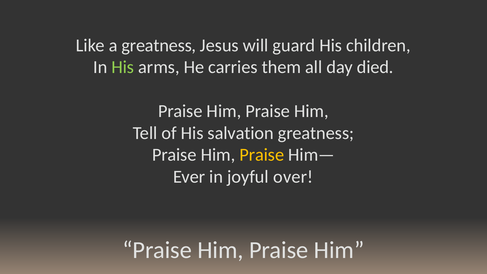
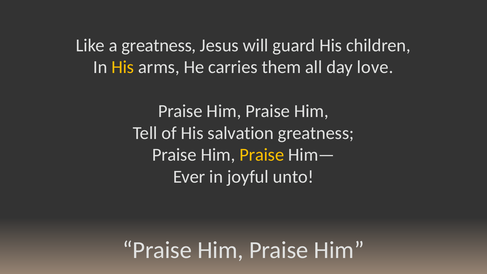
His at (123, 67) colour: light green -> yellow
died: died -> love
over: over -> unto
